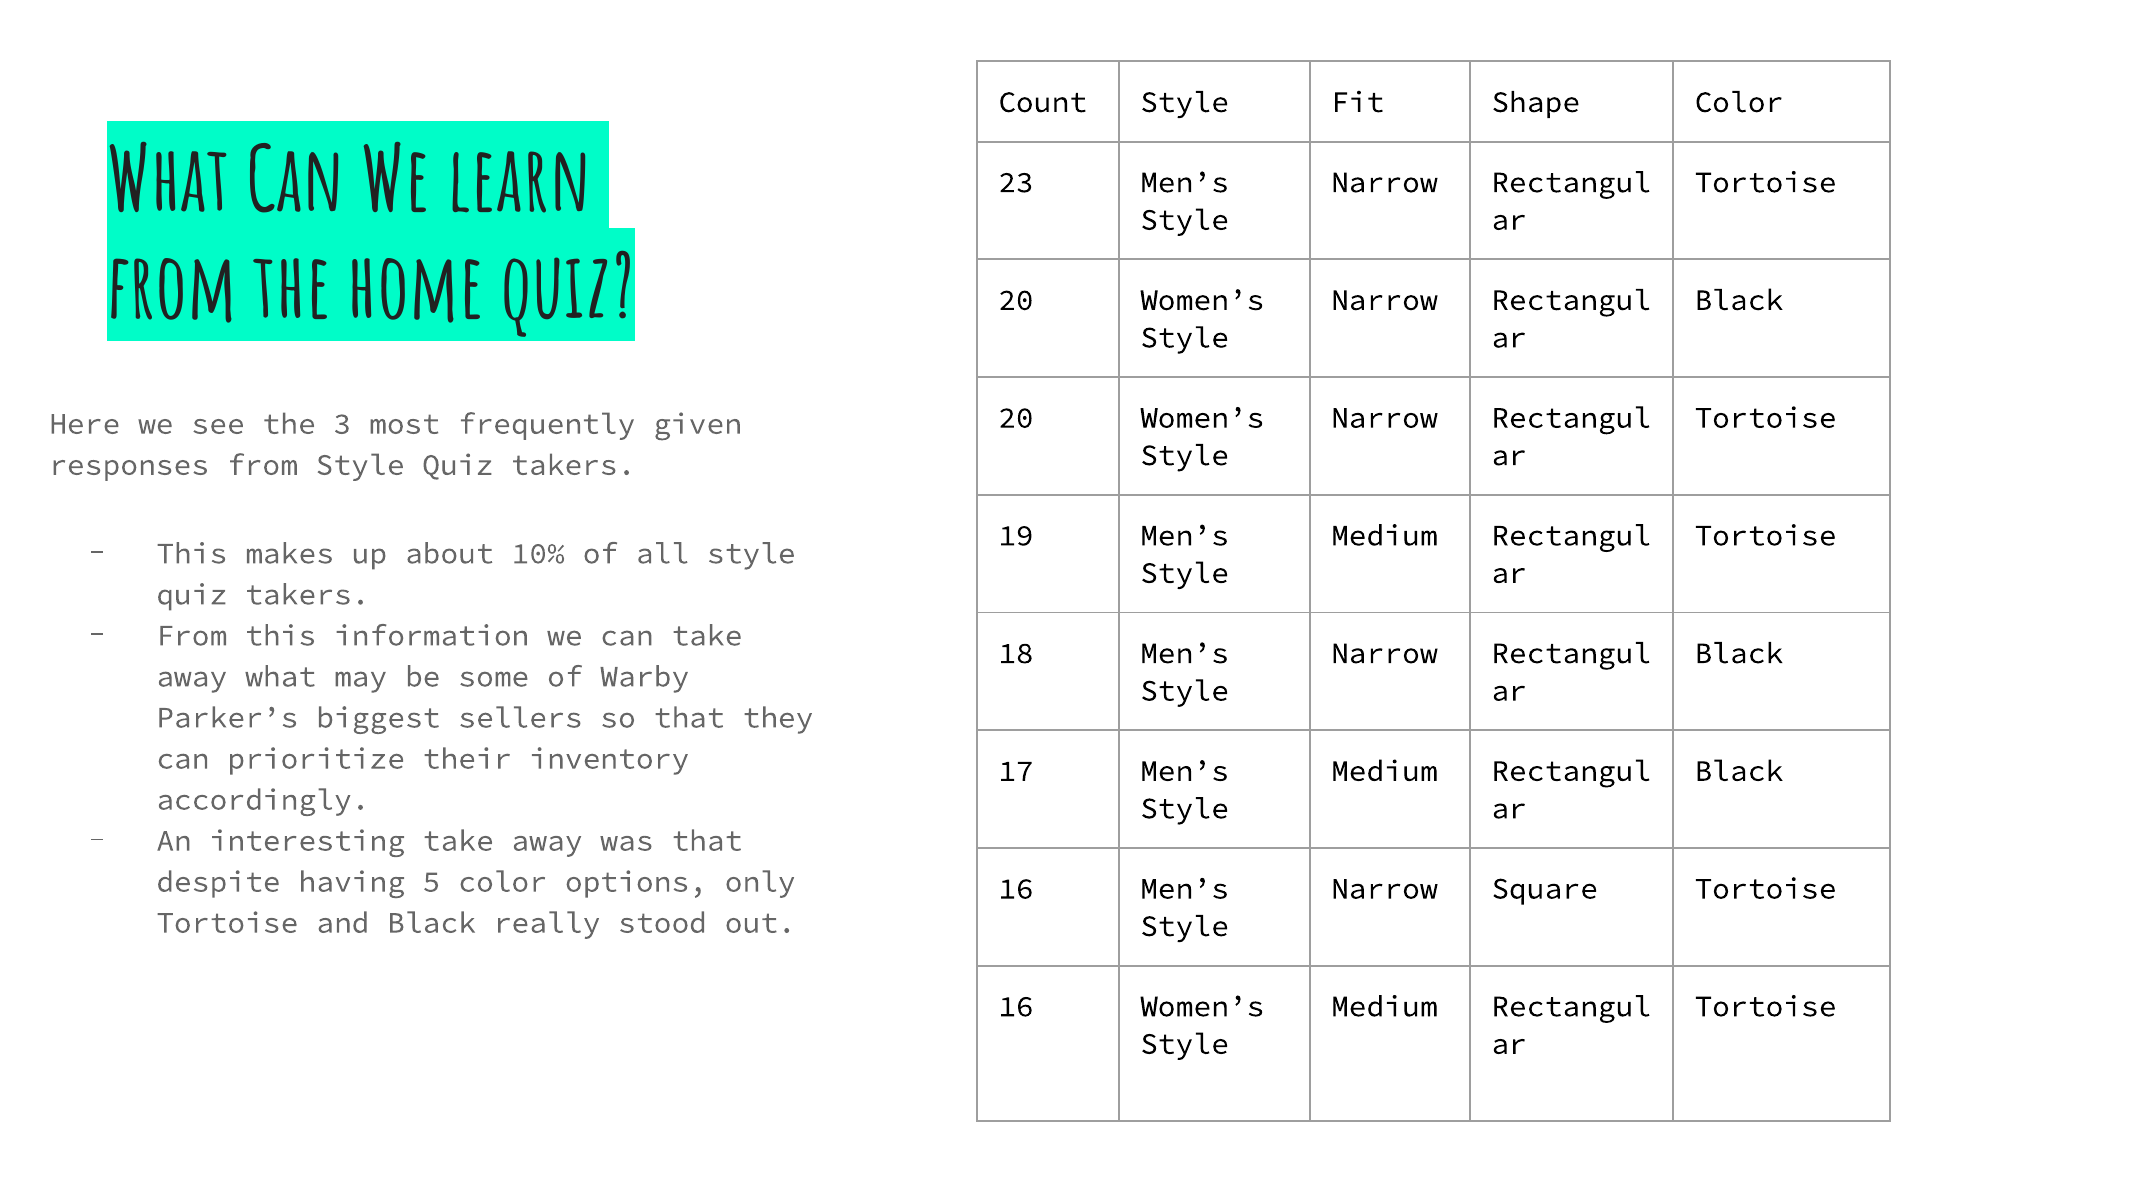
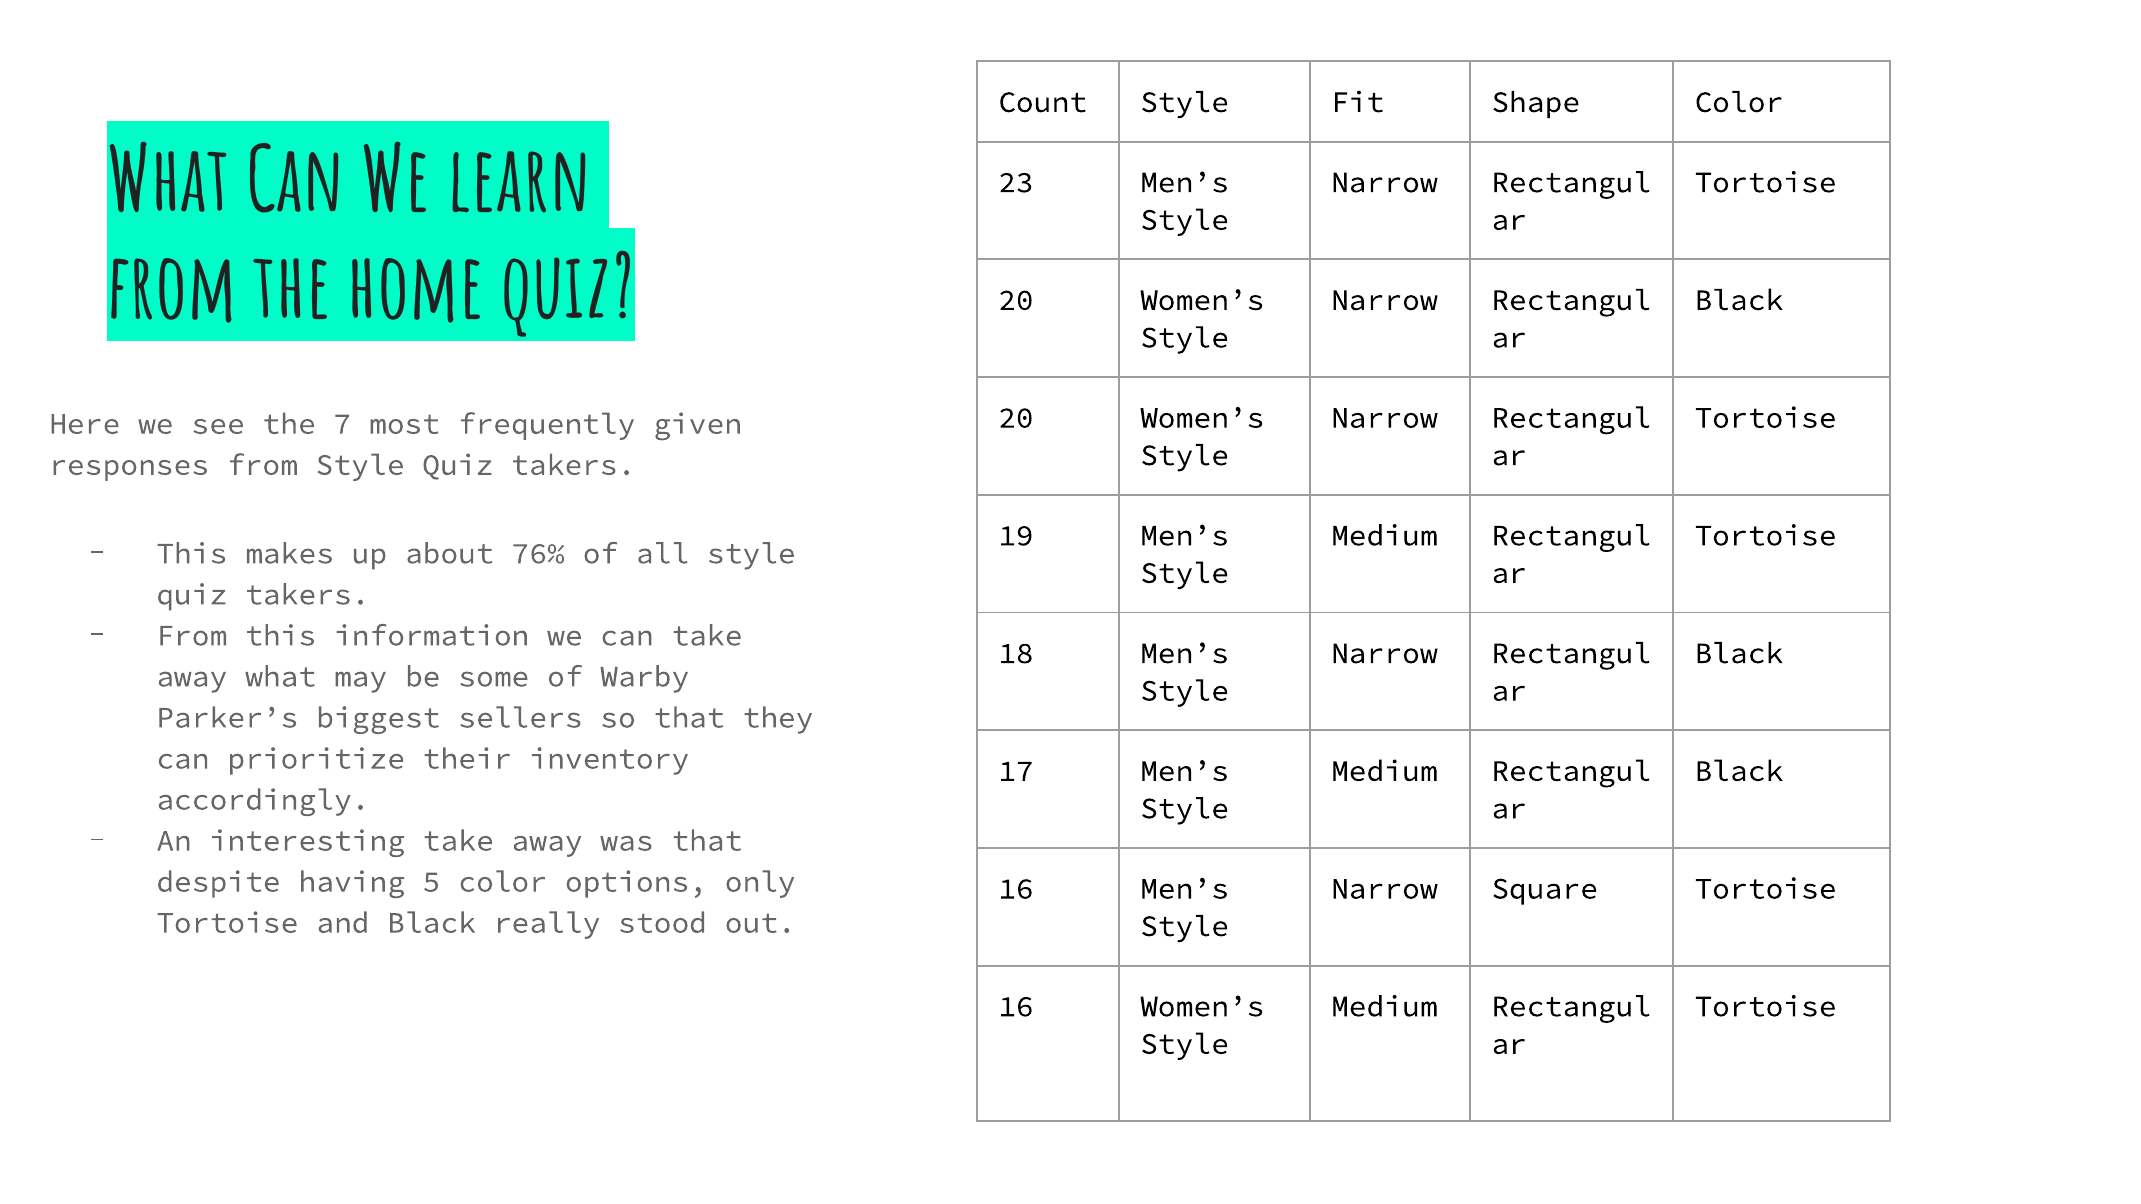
3: 3 -> 7
10%: 10% -> 76%
